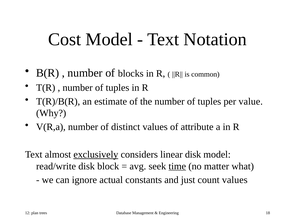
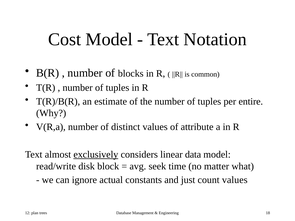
value: value -> entire
linear disk: disk -> data
time underline: present -> none
